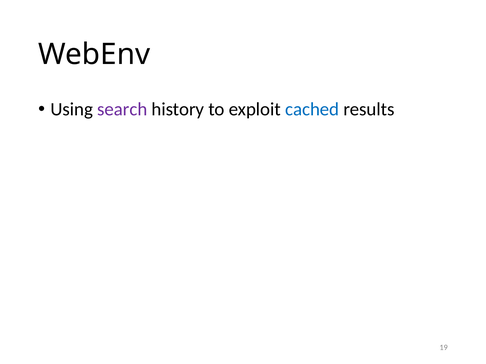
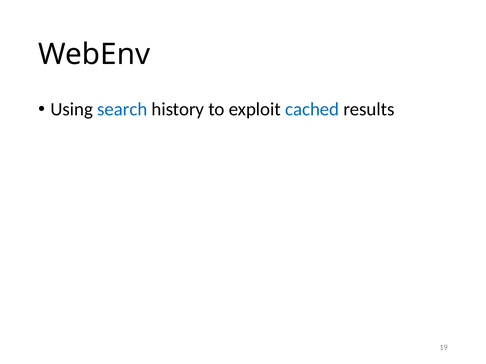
search colour: purple -> blue
